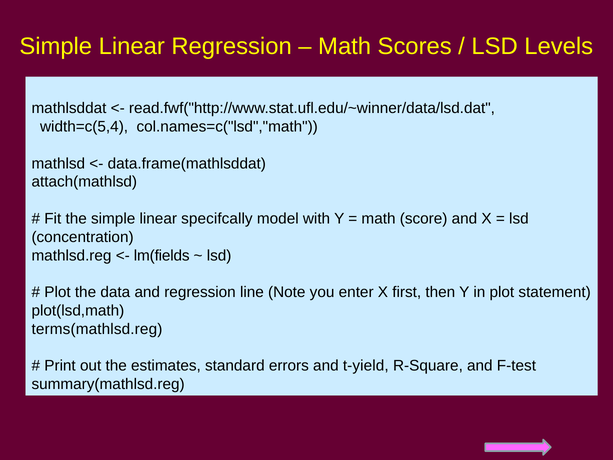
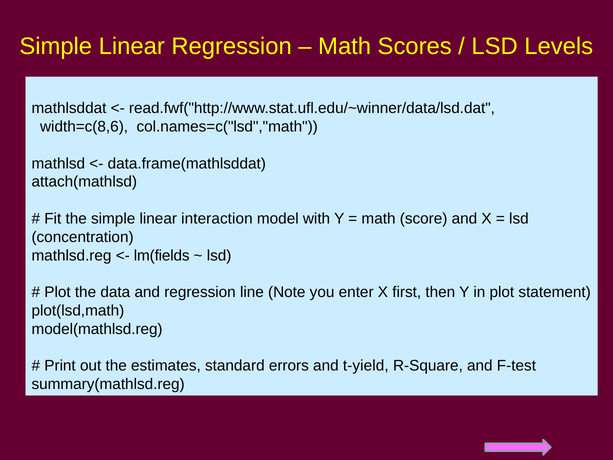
width=c(5,4: width=c(5,4 -> width=c(8,6
specifcally: specifcally -> interaction
terms(mathlsd.reg: terms(mathlsd.reg -> model(mathlsd.reg
